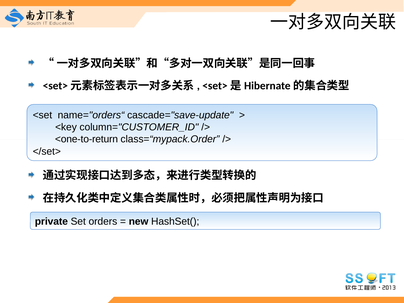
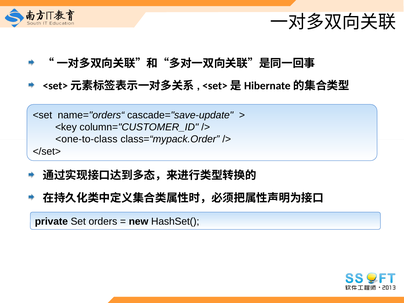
<one-to-return: <one-to-return -> <one-to-class
